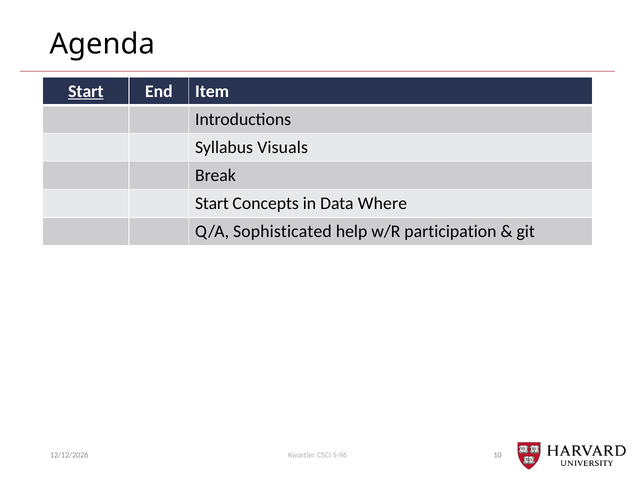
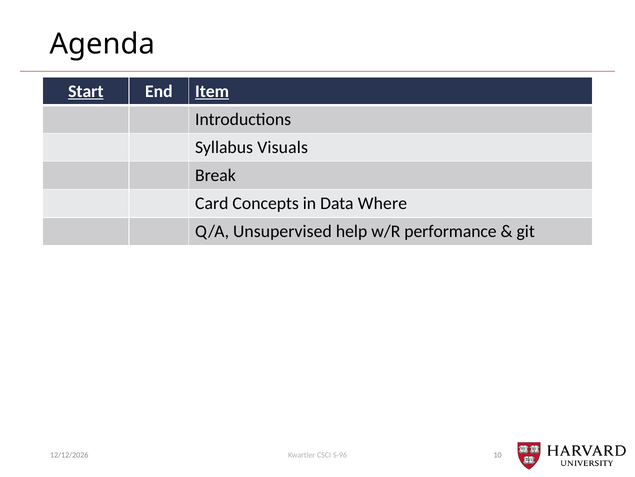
Item underline: none -> present
Start at (212, 203): Start -> Card
Sophisticated: Sophisticated -> Unsupervised
participation: participation -> performance
